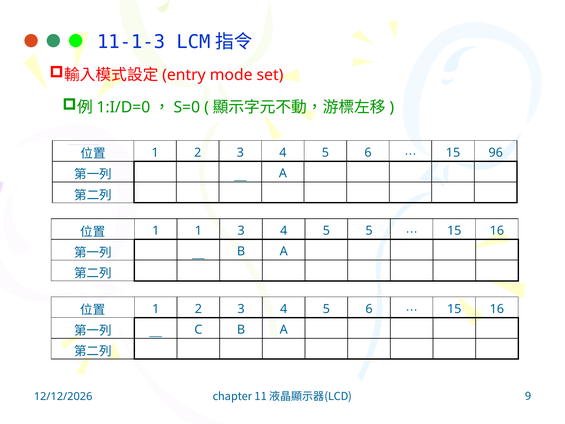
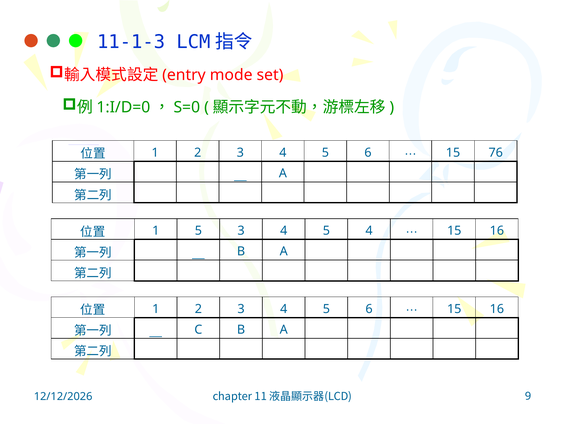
96: 96 -> 76
1 1: 1 -> 5
5 5: 5 -> 4
